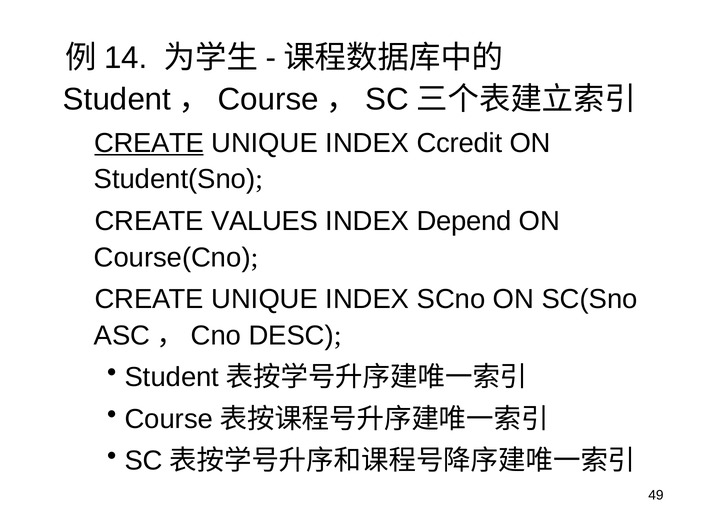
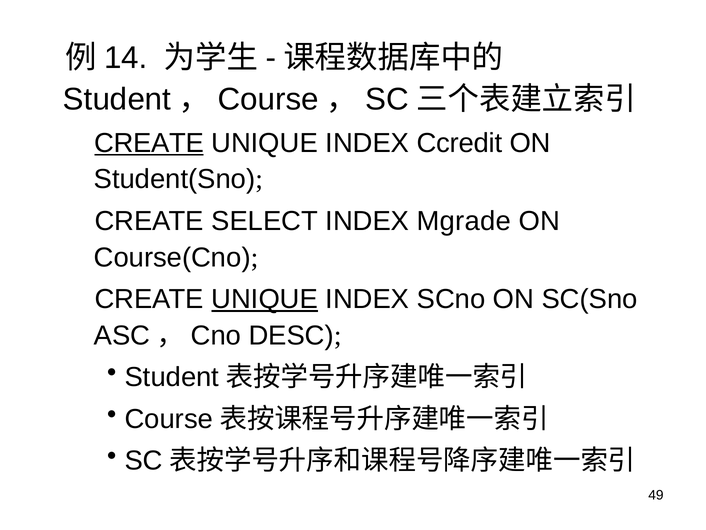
VALUES: VALUES -> SELECT
Depend: Depend -> Mgrade
UNIQUE at (265, 299) underline: none -> present
